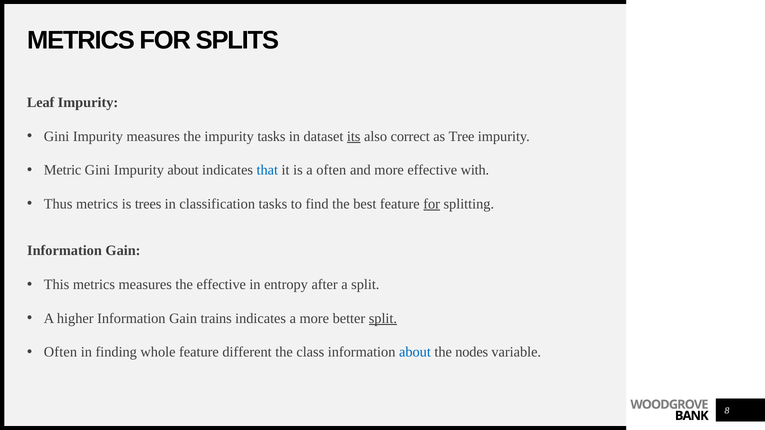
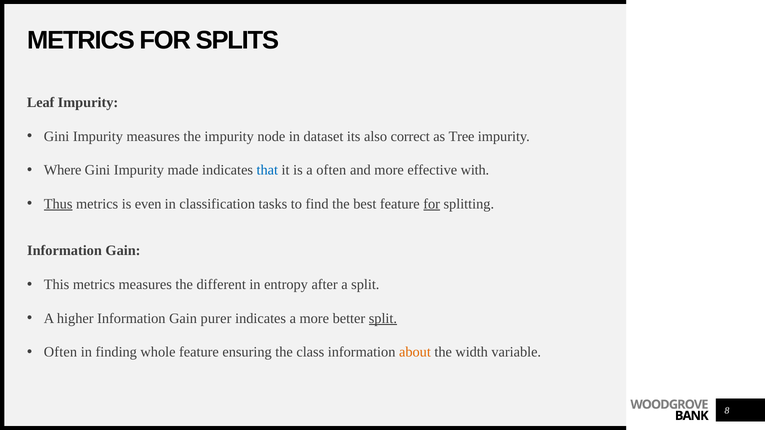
impurity tasks: tasks -> node
its underline: present -> none
Metric: Metric -> Where
Impurity about: about -> made
Thus underline: none -> present
trees: trees -> even
the effective: effective -> different
trains: trains -> purer
different: different -> ensuring
about at (415, 352) colour: blue -> orange
nodes: nodes -> width
